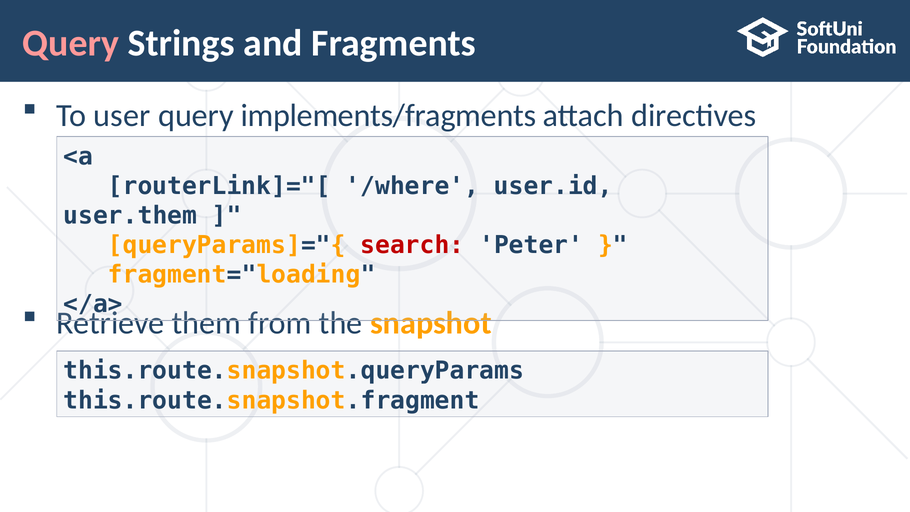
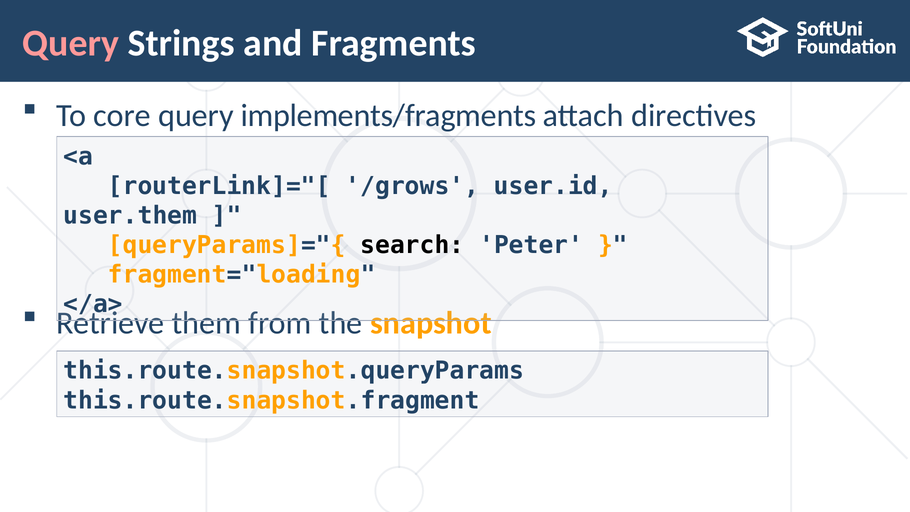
user: user -> core
/where: /where -> /grows
search colour: red -> black
